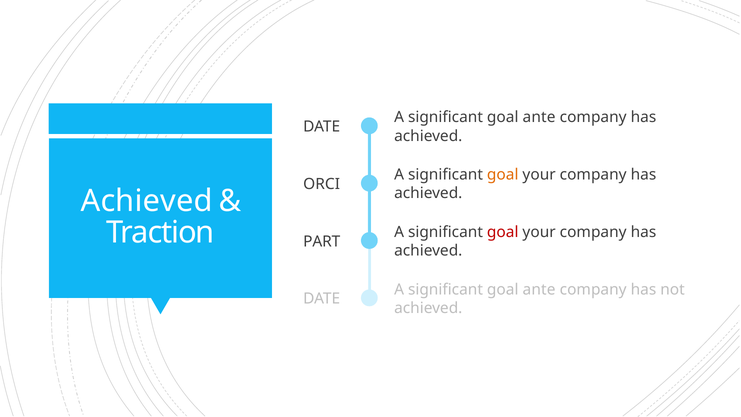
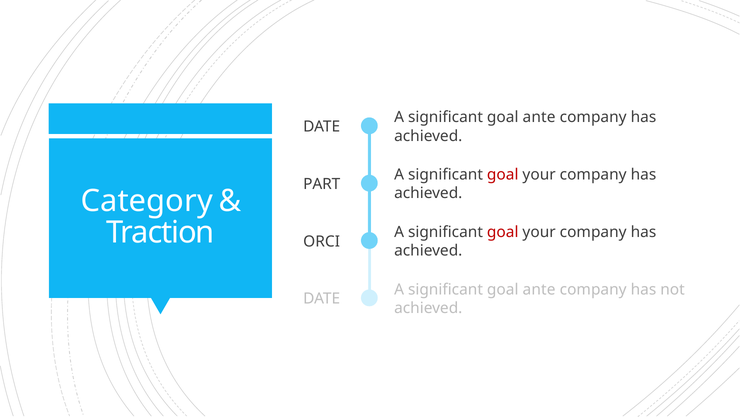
goal at (503, 175) colour: orange -> red
ORCI: ORCI -> PART
Achieved at (147, 201): Achieved -> Category
PART: PART -> ORCI
